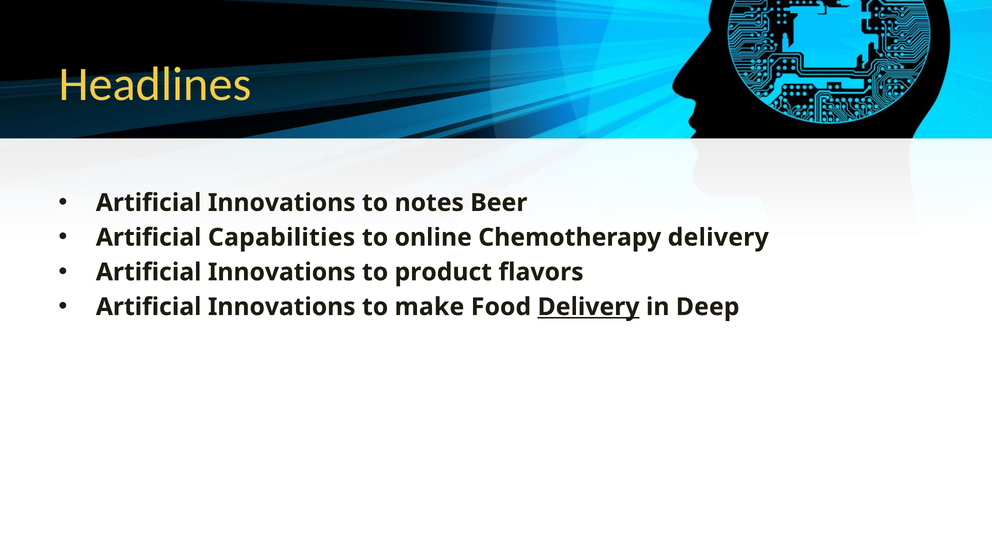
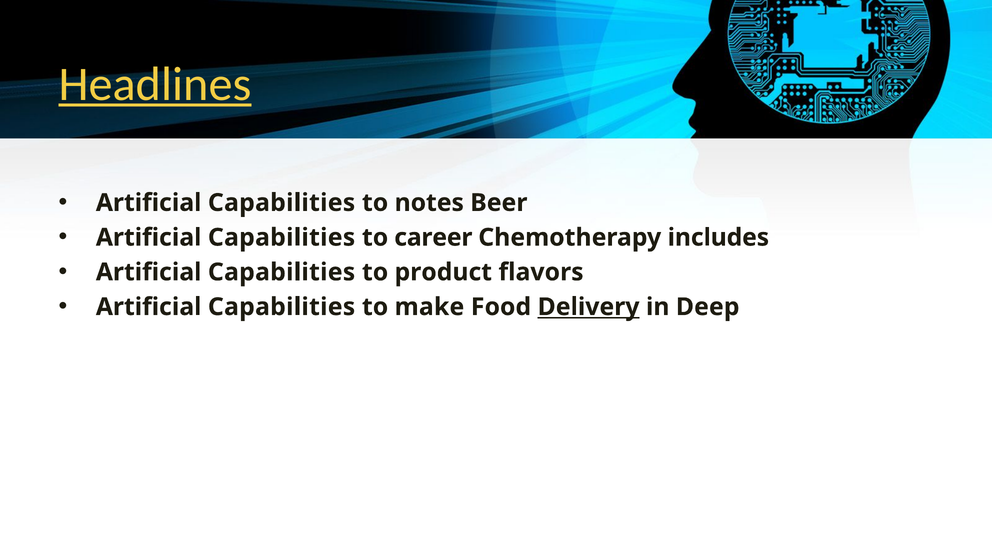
Headlines underline: none -> present
Innovations at (282, 203): Innovations -> Capabilities
online: online -> career
Chemotherapy delivery: delivery -> includes
Innovations at (282, 272): Innovations -> Capabilities
Innovations at (282, 307): Innovations -> Capabilities
